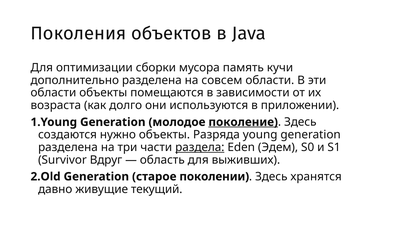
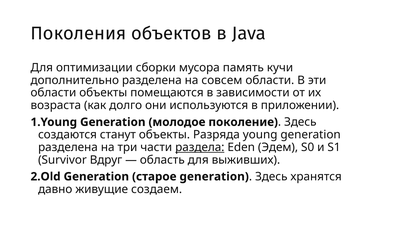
поколение underline: present -> none
нужно: нужно -> станут
старое поколении: поколении -> generation
текущий: текущий -> создаем
